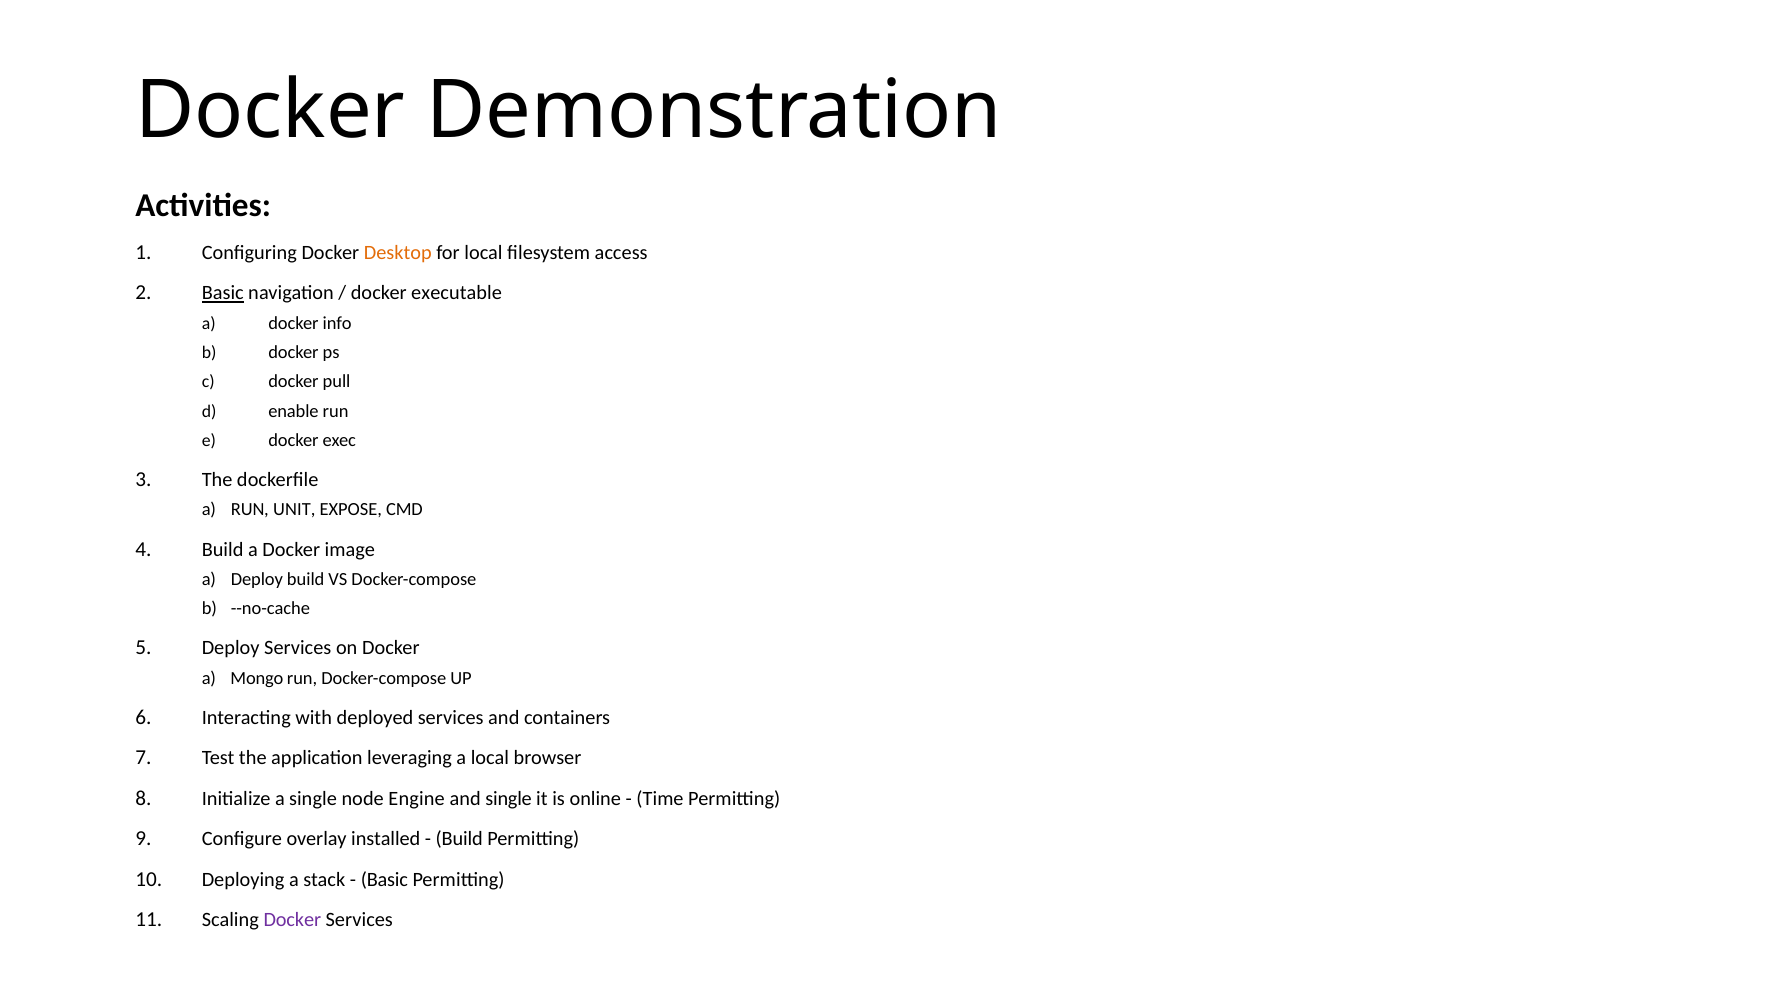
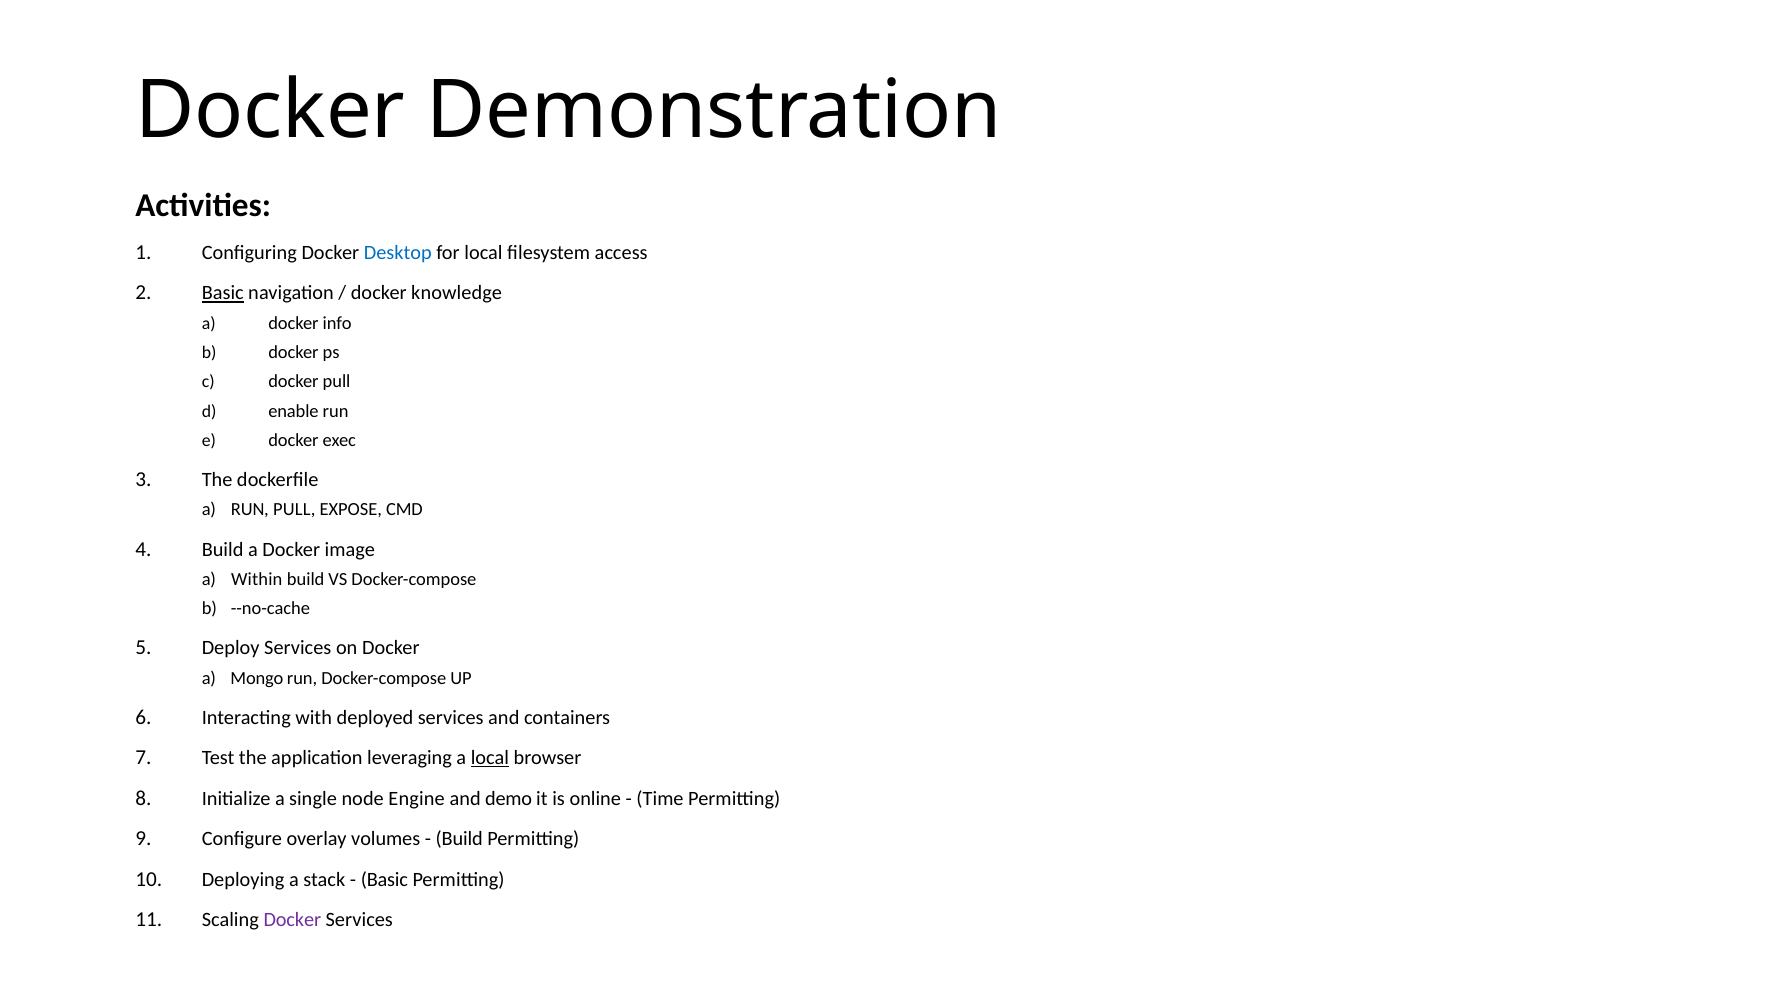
Desktop colour: orange -> blue
executable: executable -> knowledge
RUN UNIT: UNIT -> PULL
a Deploy: Deploy -> Within
local at (490, 758) underline: none -> present
and single: single -> demo
installed: installed -> volumes
